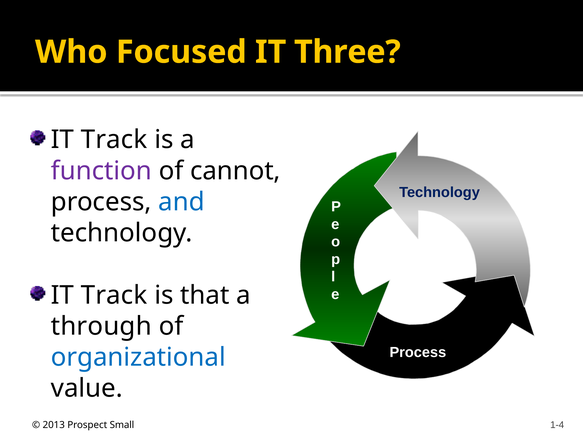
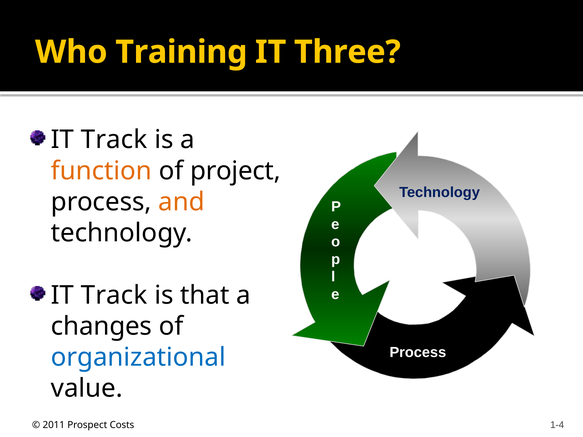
Focused: Focused -> Training
function colour: purple -> orange
cannot: cannot -> project
and colour: blue -> orange
through: through -> changes
2013: 2013 -> 2011
Small: Small -> Costs
